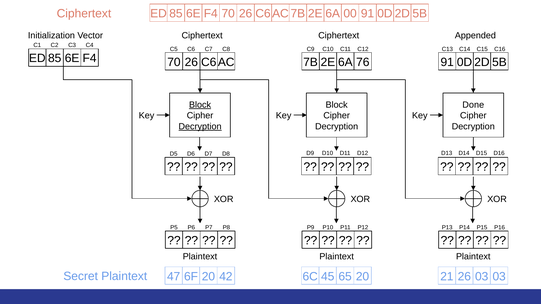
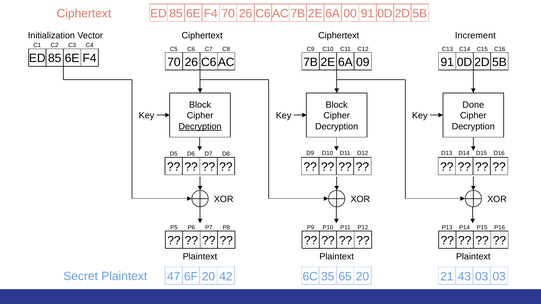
Appended: Appended -> Increment
76: 76 -> 09
Block at (200, 105) underline: present -> none
45: 45 -> 35
21 26: 26 -> 43
